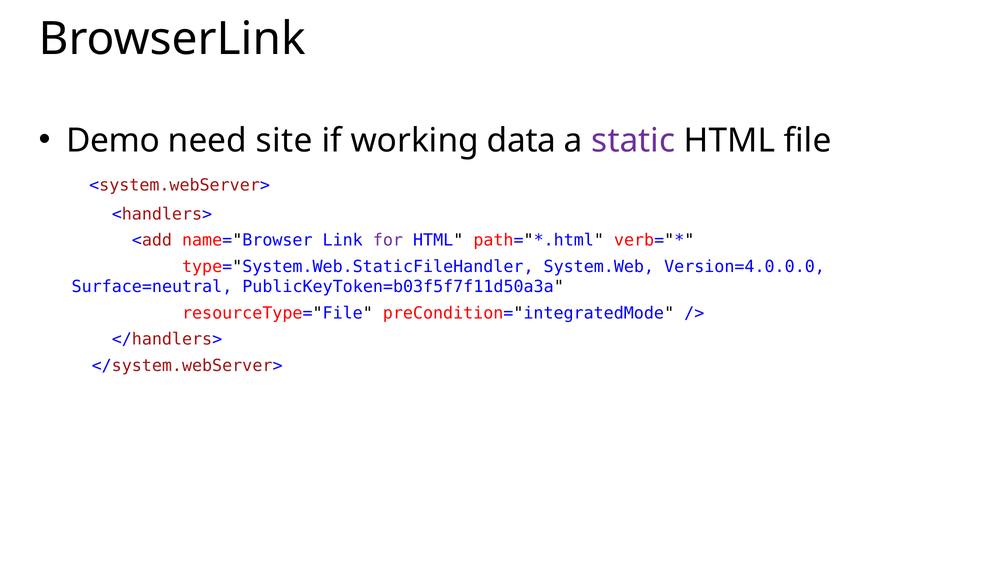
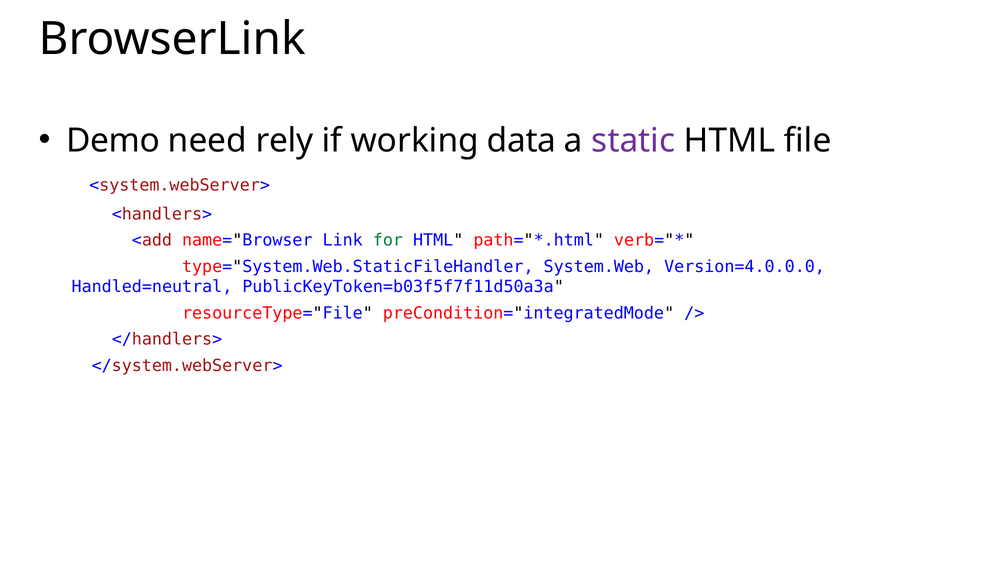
site: site -> rely
for colour: purple -> green
Surface=neutral: Surface=neutral -> Handled=neutral
